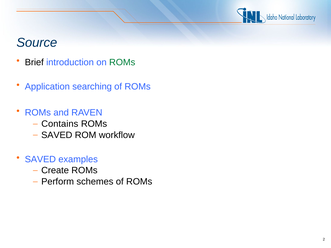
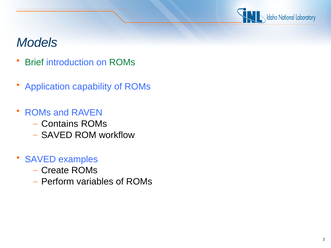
Source: Source -> Models
Brief colour: black -> green
searching: searching -> capability
schemes: schemes -> variables
